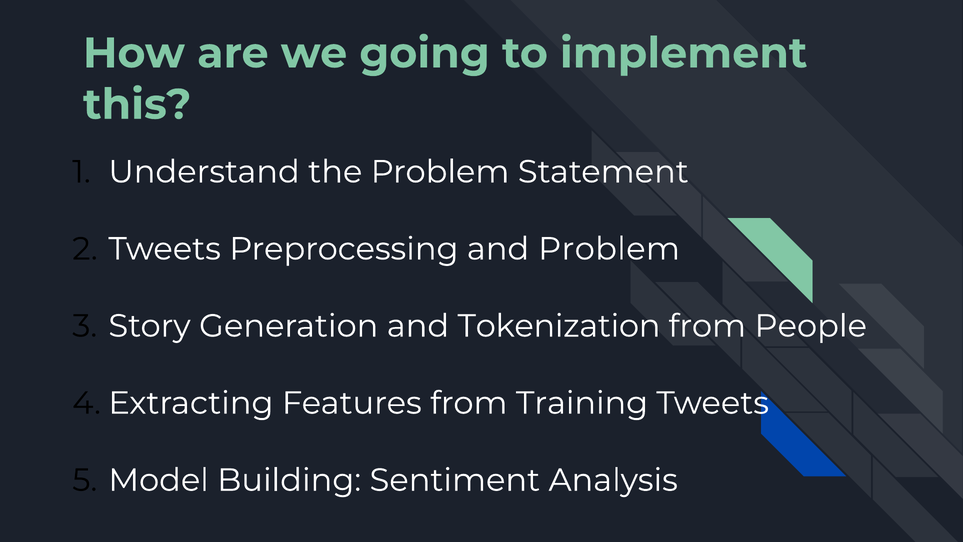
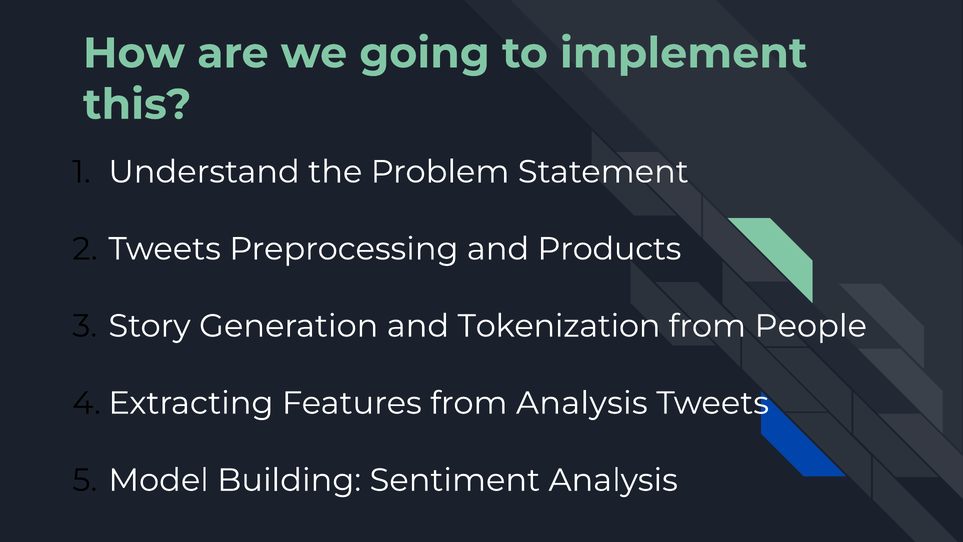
and Problem: Problem -> Products
from Training: Training -> Analysis
